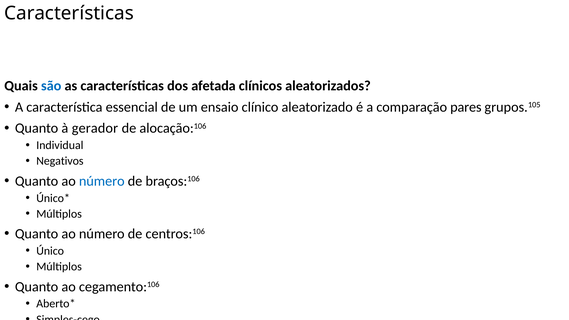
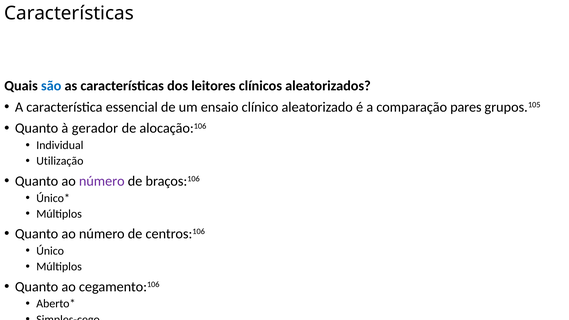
afetada: afetada -> leitores
Negativos: Negativos -> Utilização
número at (102, 181) colour: blue -> purple
